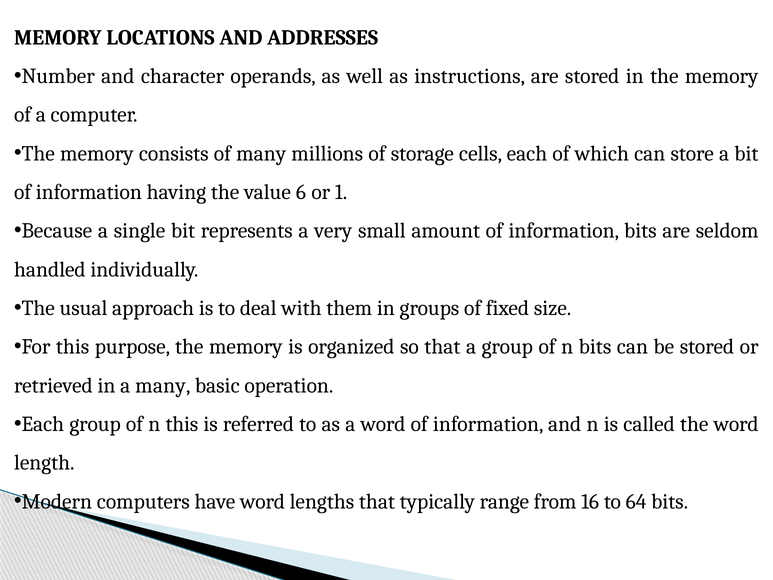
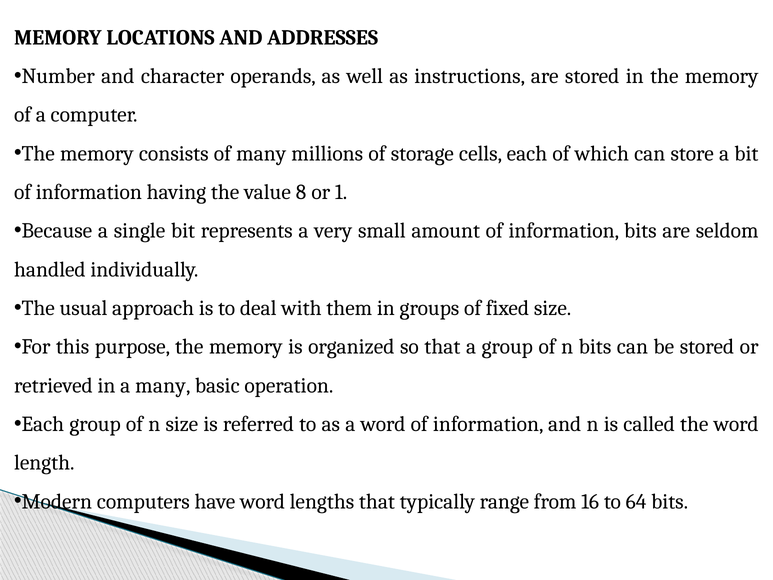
6: 6 -> 8
n this: this -> size
